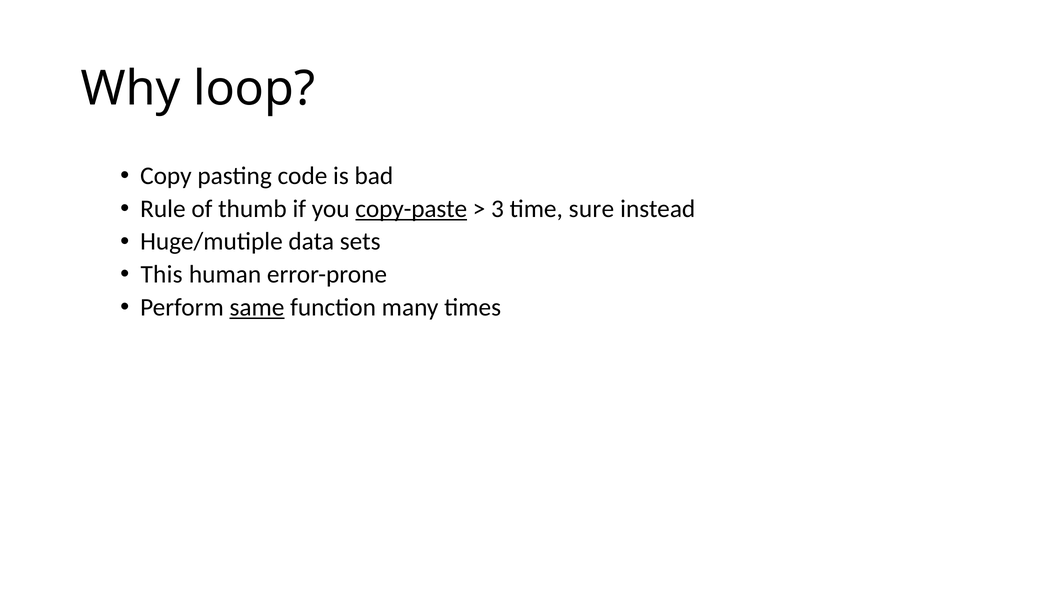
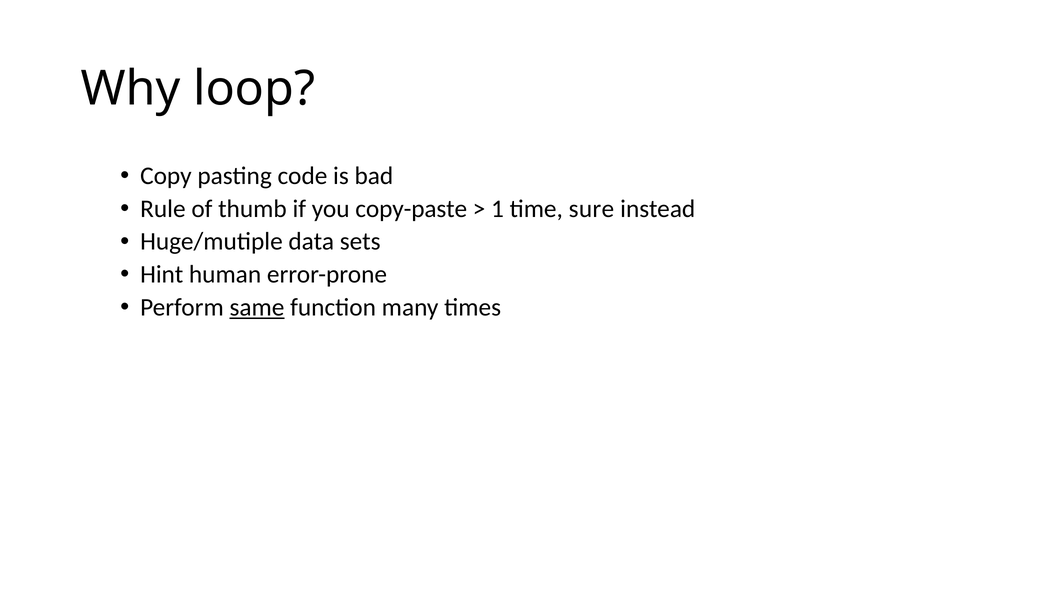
copy-paste underline: present -> none
3: 3 -> 1
This: This -> Hint
